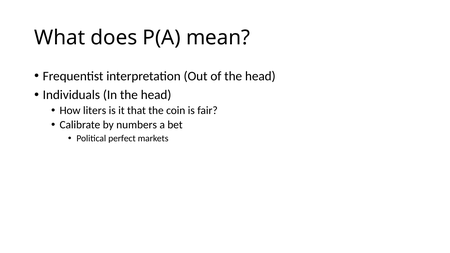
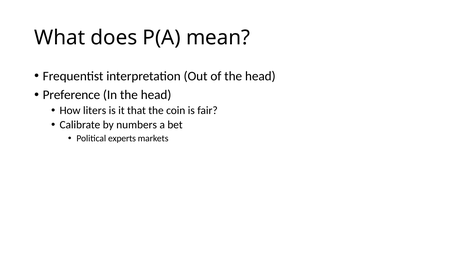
Individuals: Individuals -> Preference
perfect: perfect -> experts
